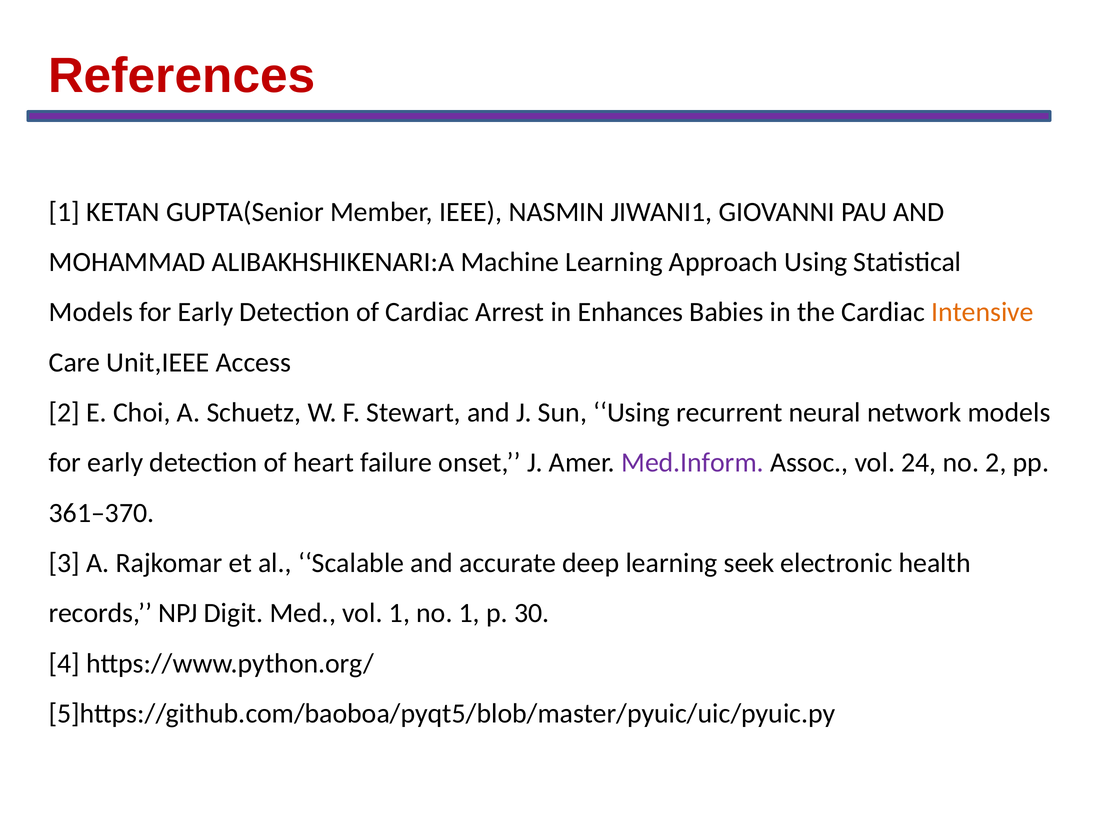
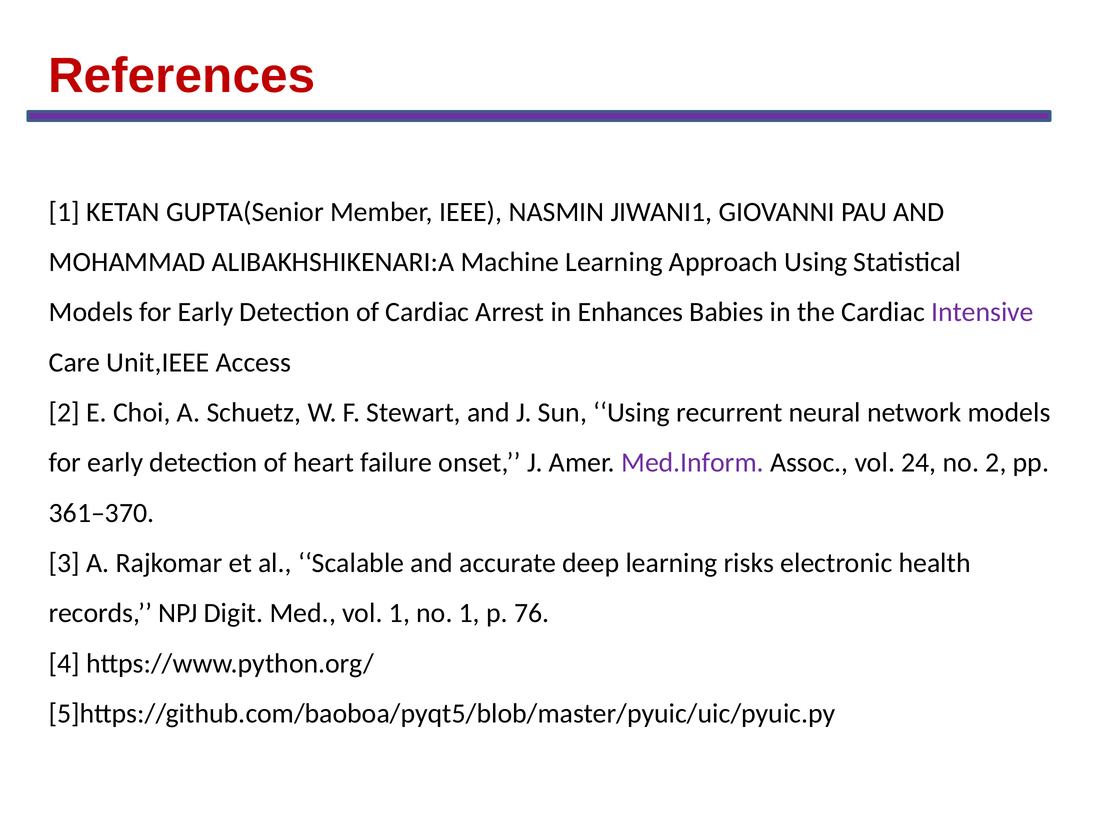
Intensive colour: orange -> purple
seek: seek -> risks
30: 30 -> 76
